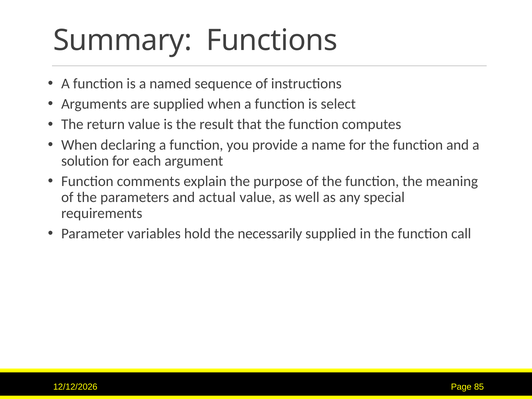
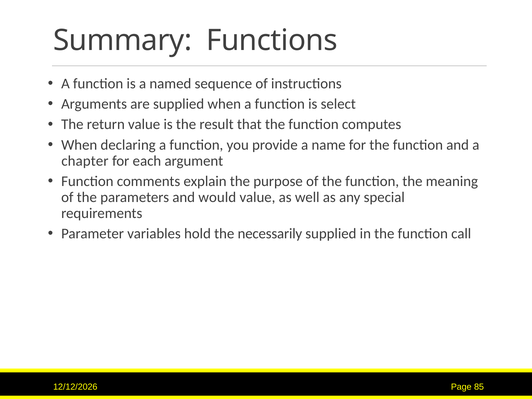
solution: solution -> chapter
actual: actual -> would
